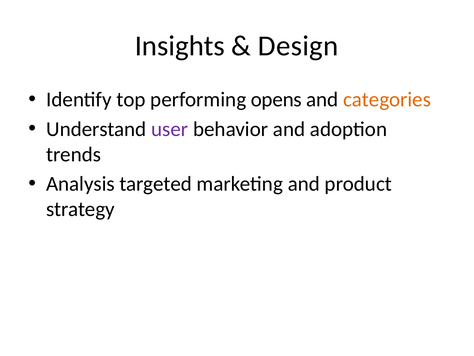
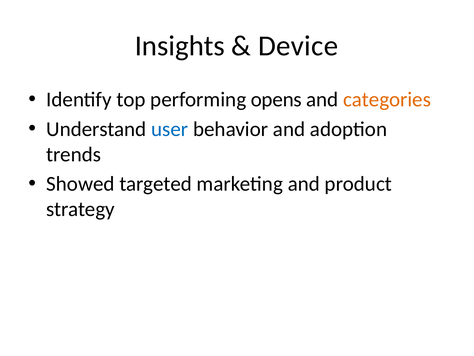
Design: Design -> Device
user colour: purple -> blue
Analysis: Analysis -> Showed
